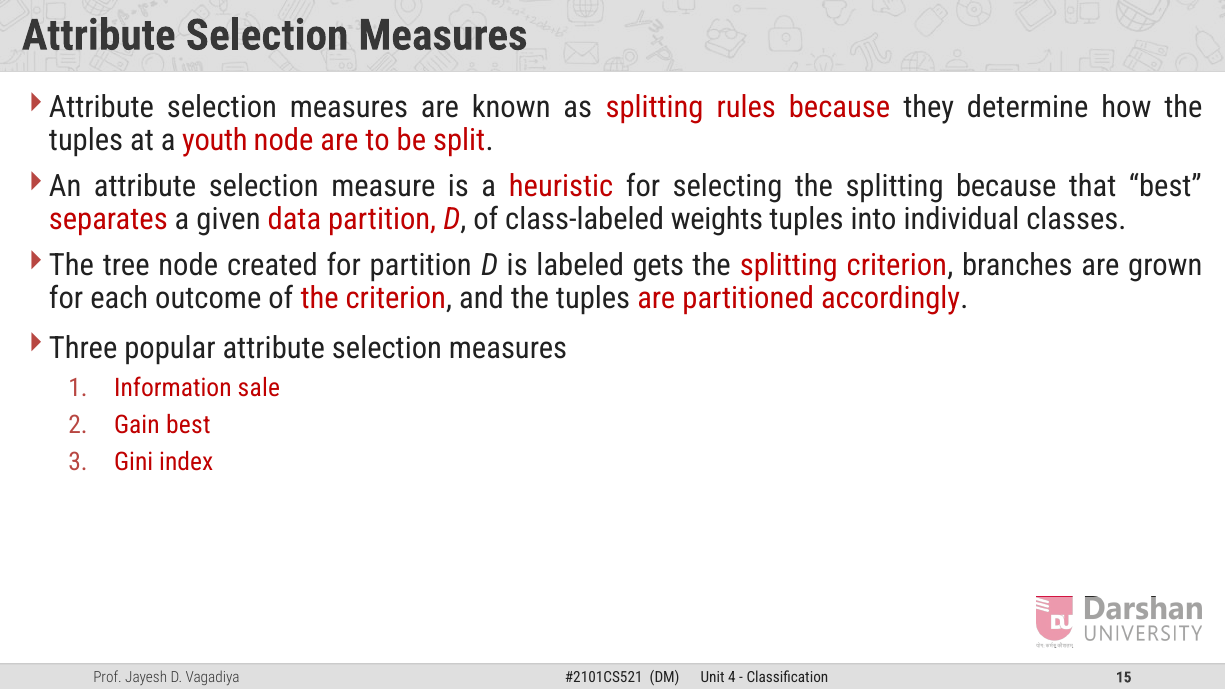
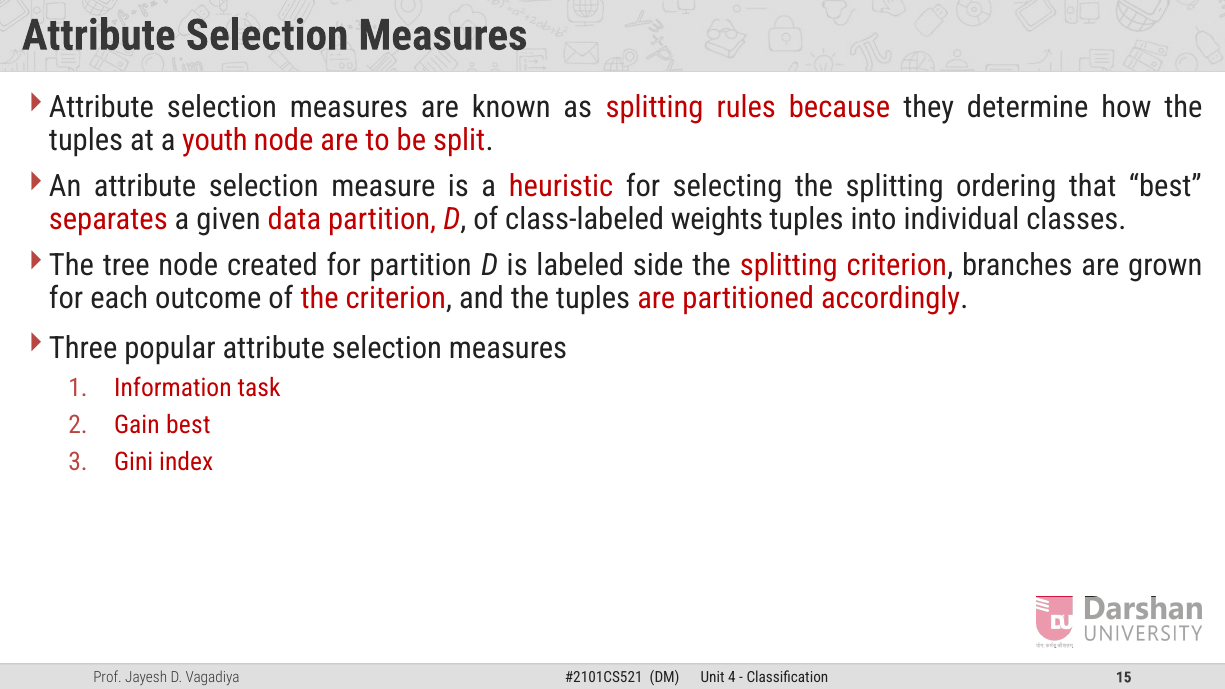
splitting because: because -> ordering
gets: gets -> side
sale: sale -> task
